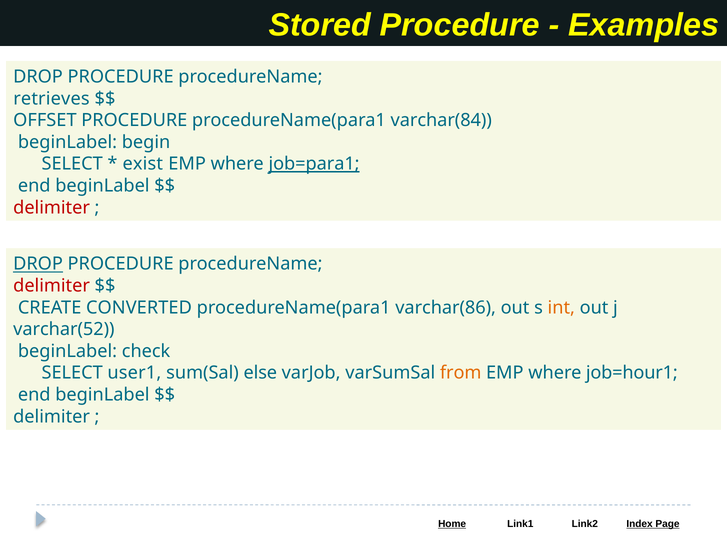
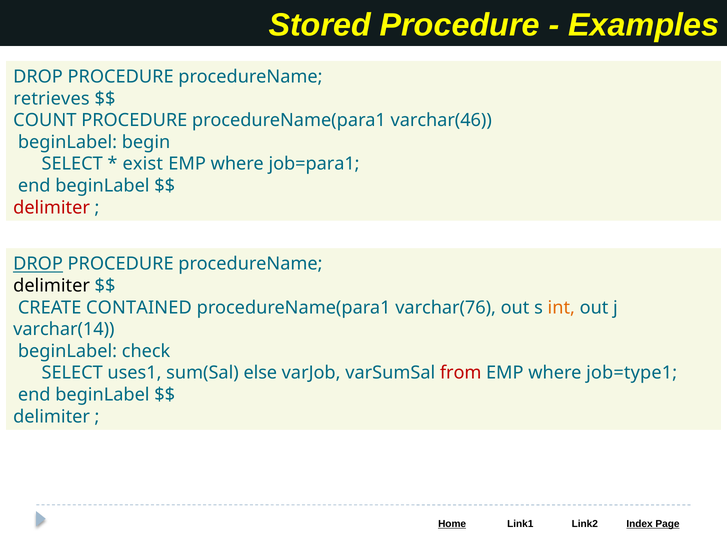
OFFSET: OFFSET -> COUNT
varchar(84: varchar(84 -> varchar(46
job=para1 underline: present -> none
delimiter at (52, 286) colour: red -> black
CONVERTED: CONVERTED -> CONTAINED
varchar(86: varchar(86 -> varchar(76
varchar(52: varchar(52 -> varchar(14
user1: user1 -> uses1
from colour: orange -> red
job=hour1: job=hour1 -> job=type1
